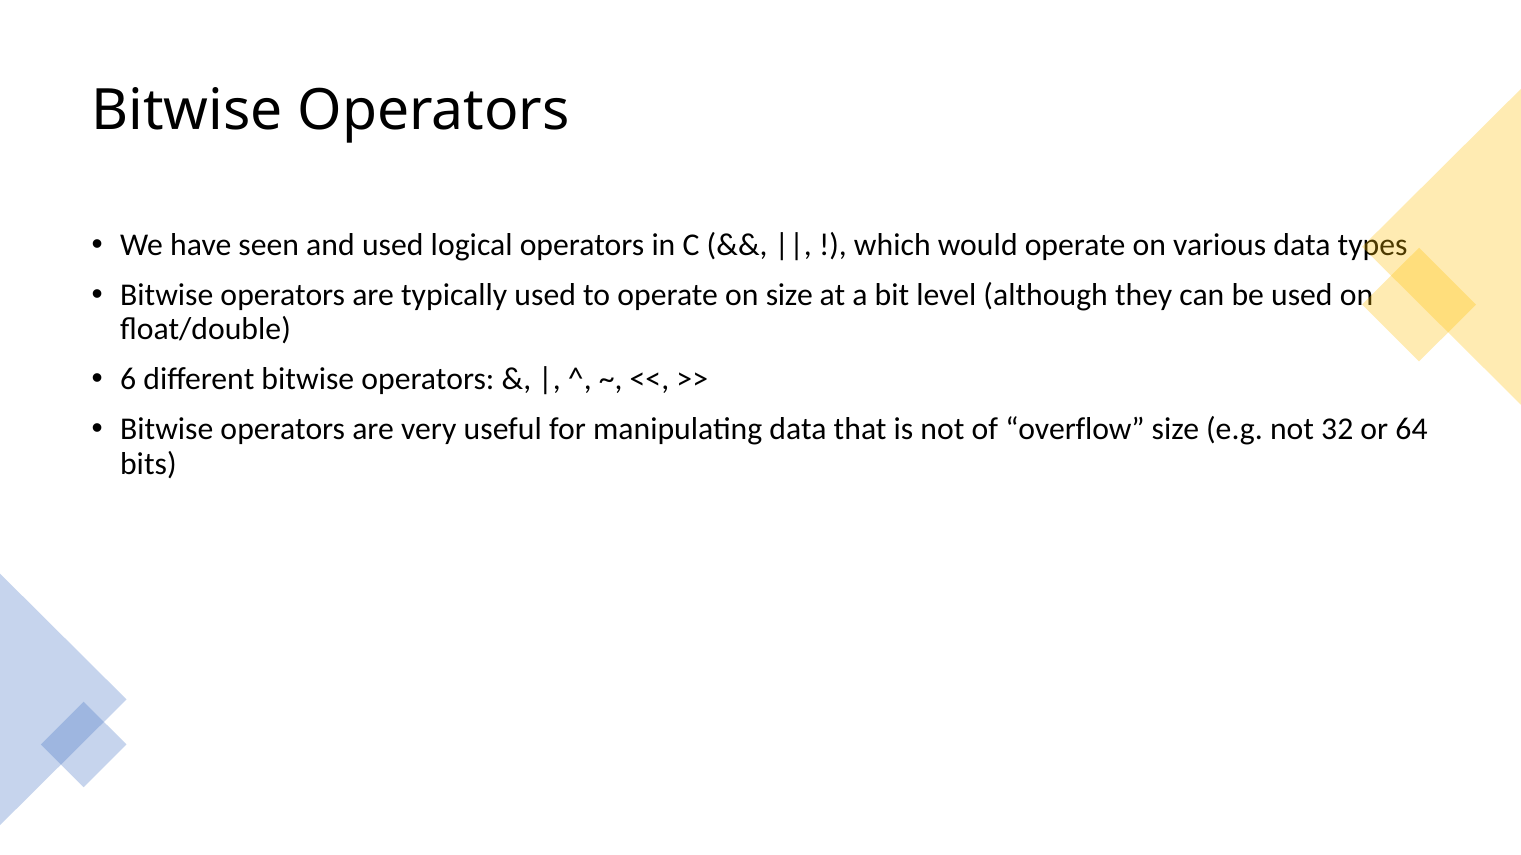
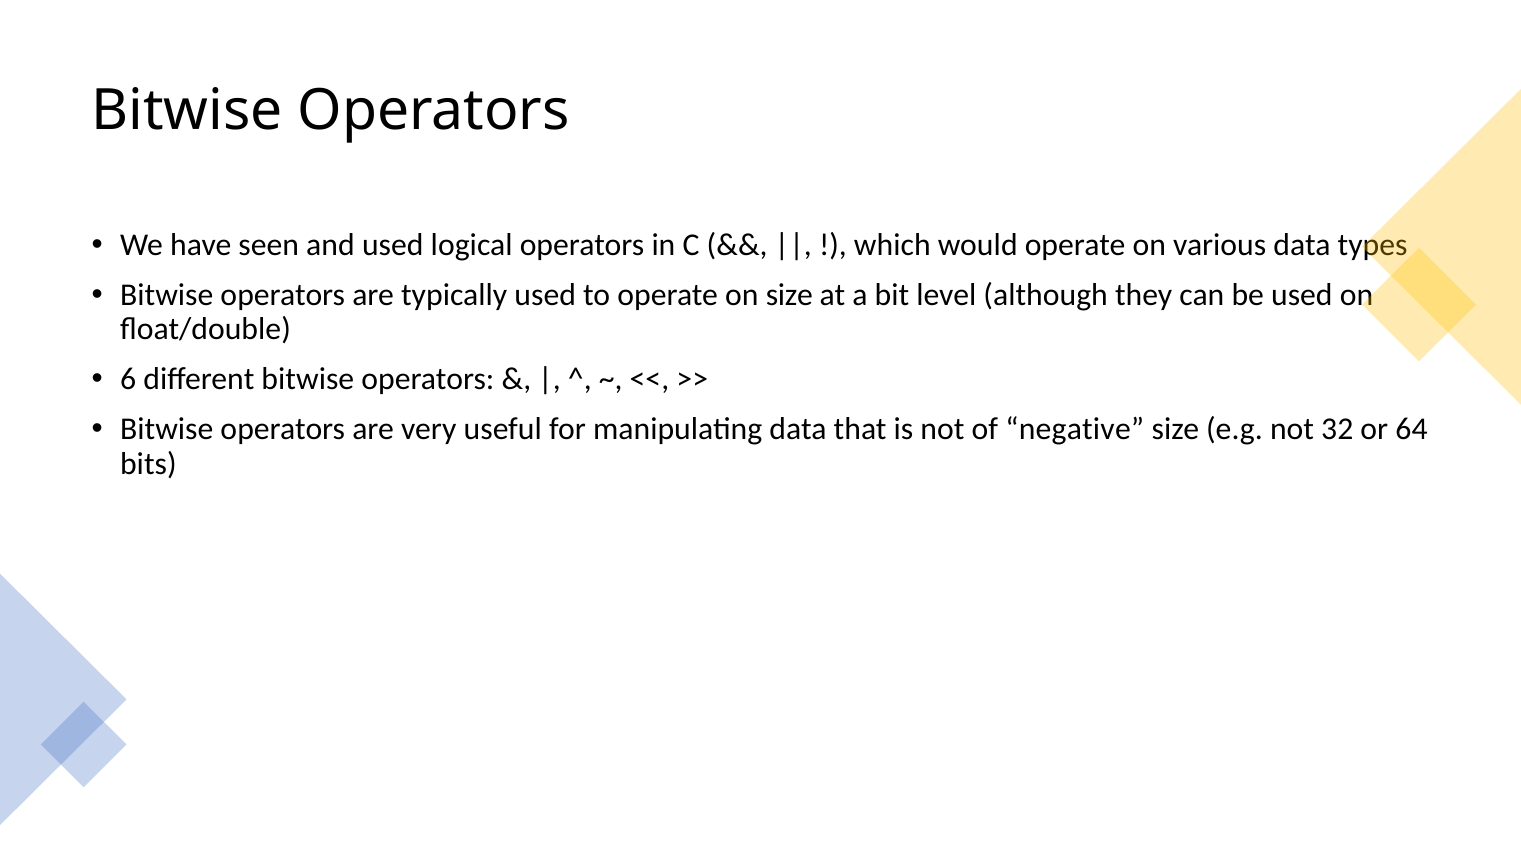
overflow: overflow -> negative
